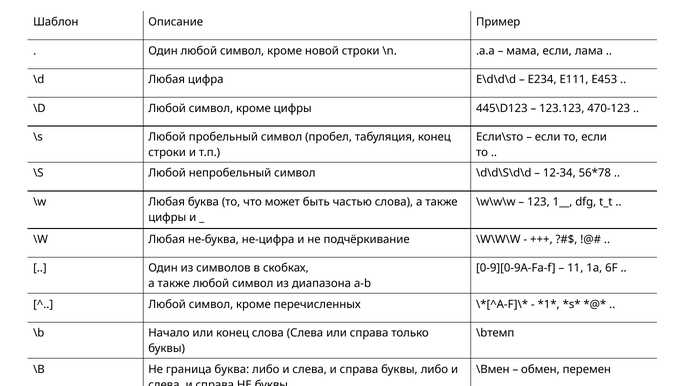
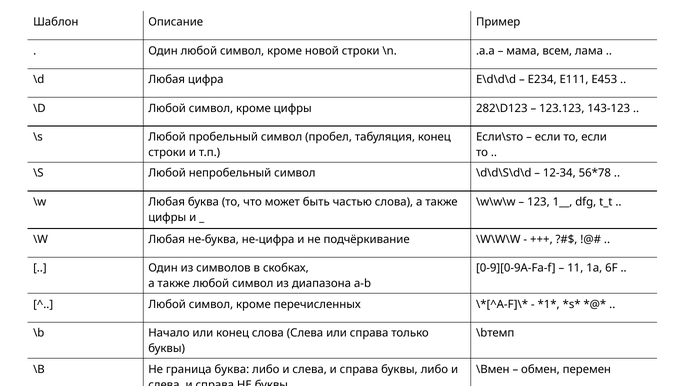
мама если: если -> всем
445\D123: 445\D123 -> 282\D123
470-123: 470-123 -> 143-123
